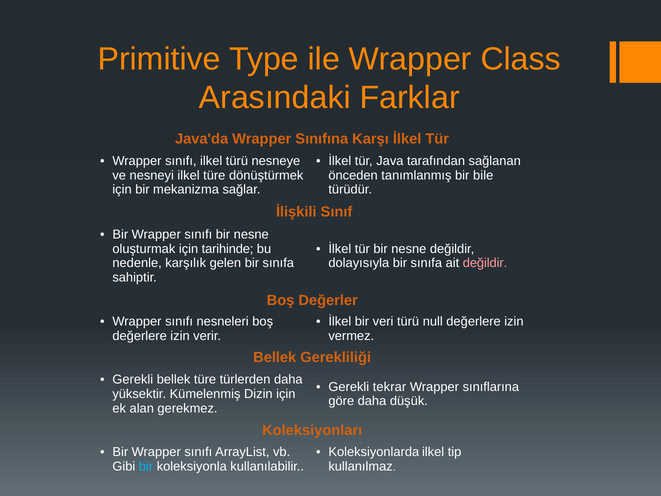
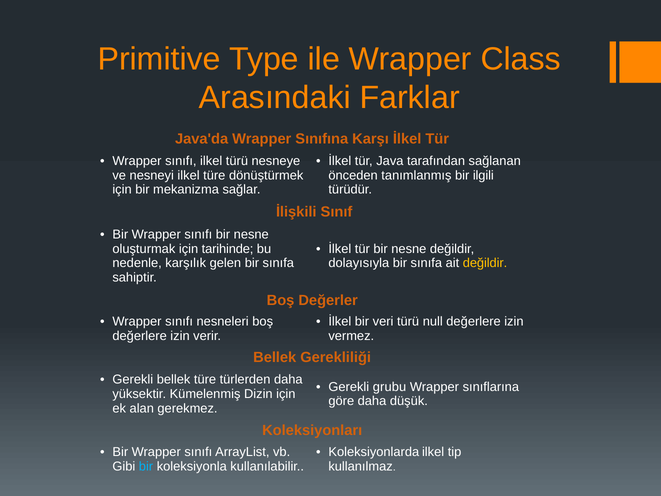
bile: bile -> ilgili
değildir at (485, 263) colour: pink -> yellow
tekrar: tekrar -> grubu
